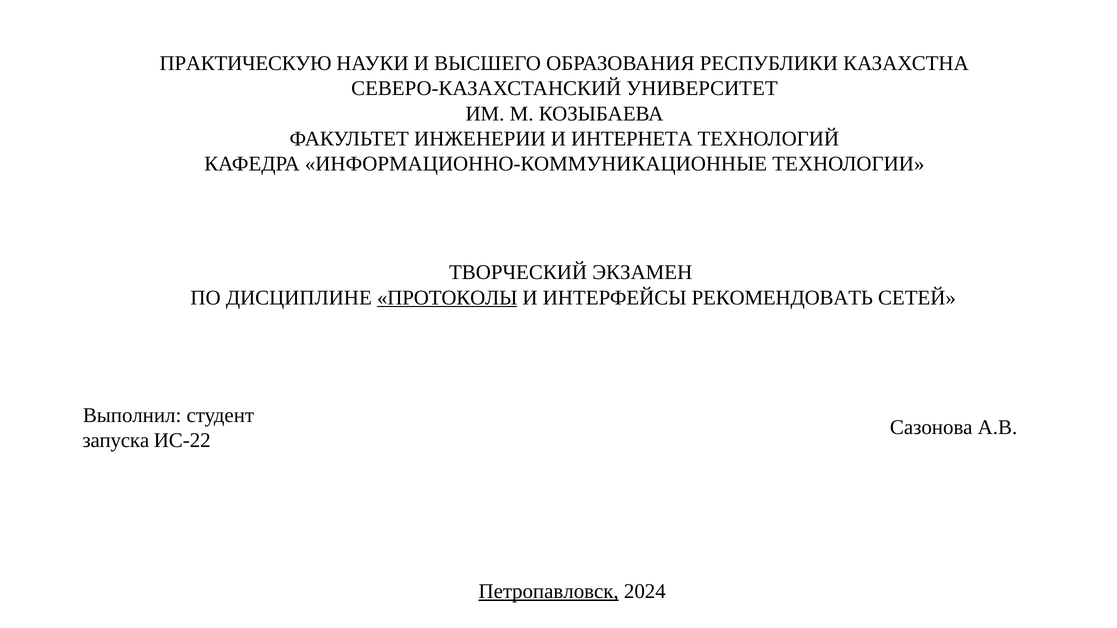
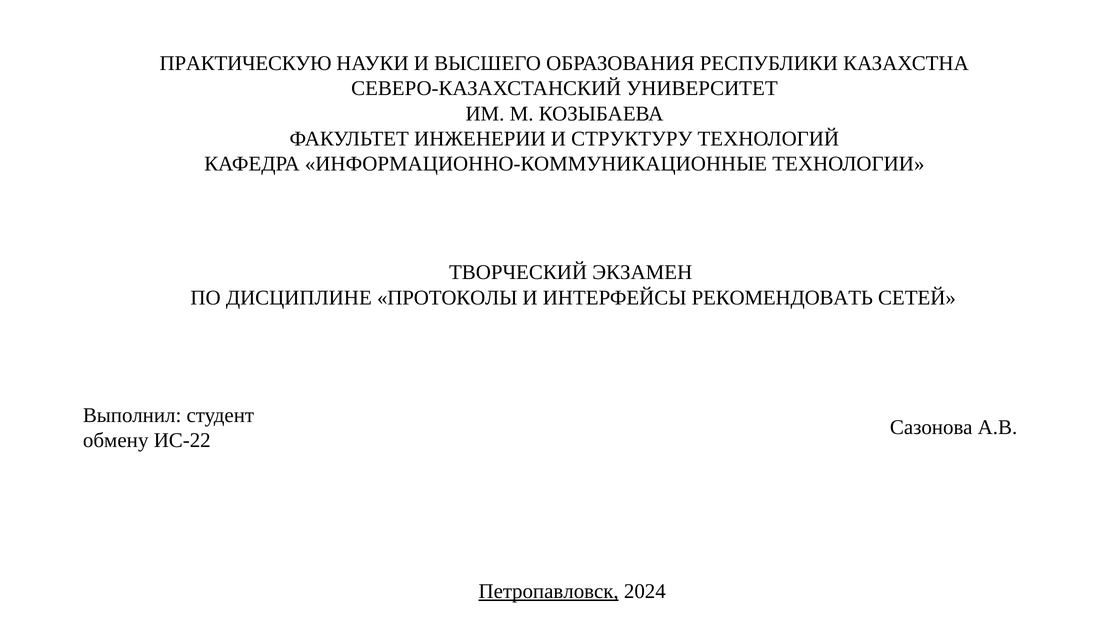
ИНТЕРНЕТА: ИНТЕРНЕТА -> СТРУКТУРУ
ПРОТОКОЛЫ underline: present -> none
запуска: запуска -> обмену
